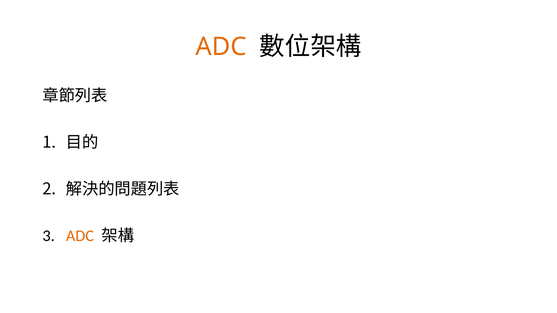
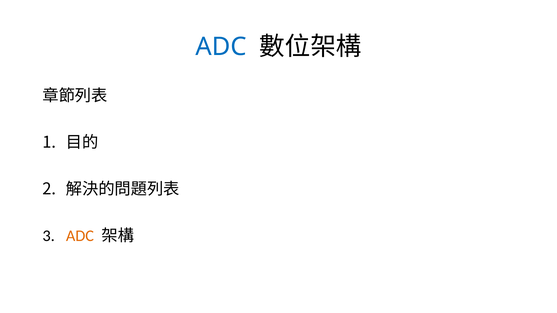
ADC at (221, 47) colour: orange -> blue
